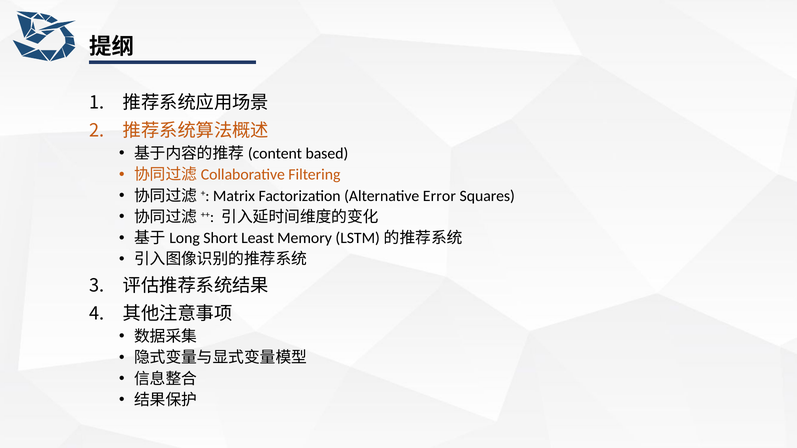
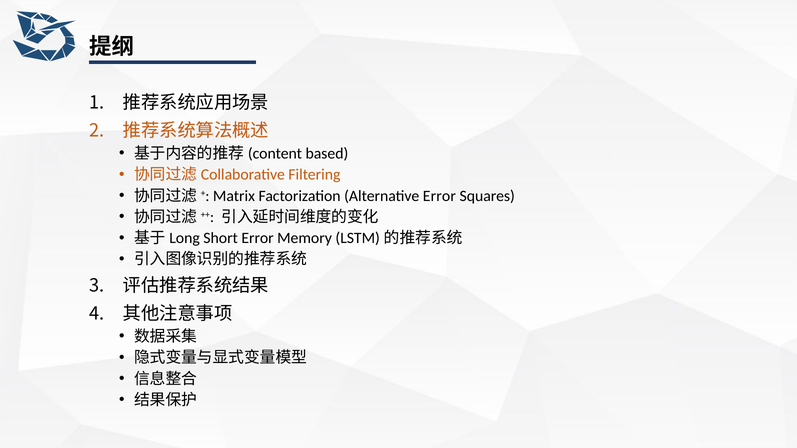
Short Least: Least -> Error
